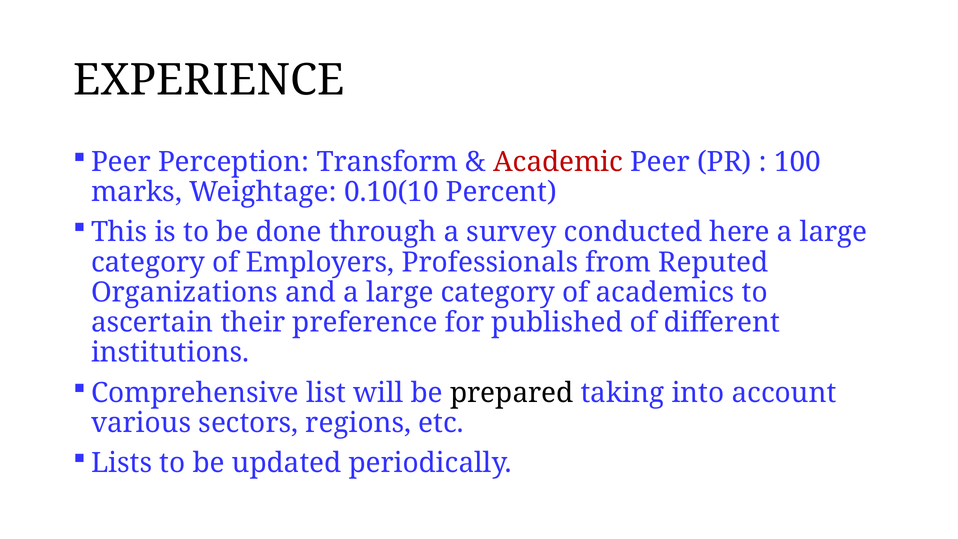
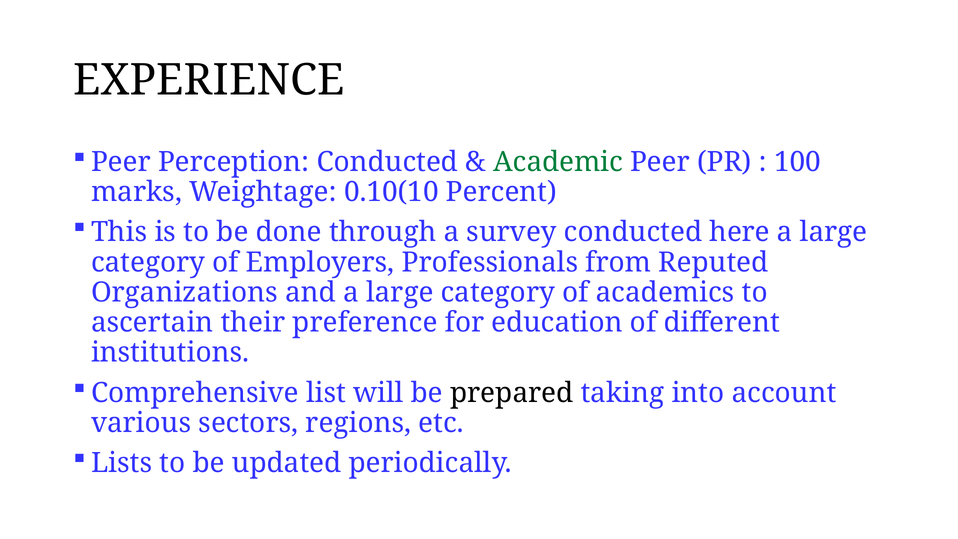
Perception Transform: Transform -> Conducted
Academic colour: red -> green
published: published -> education
